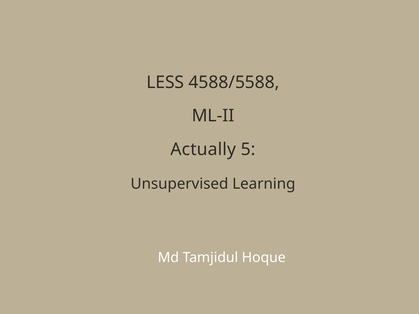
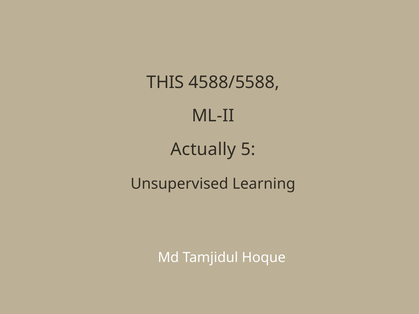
LESS: LESS -> THIS
